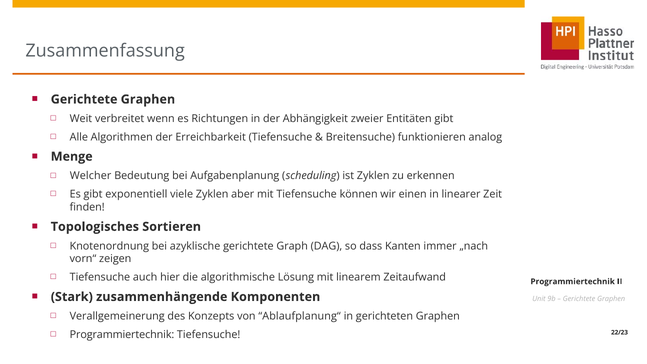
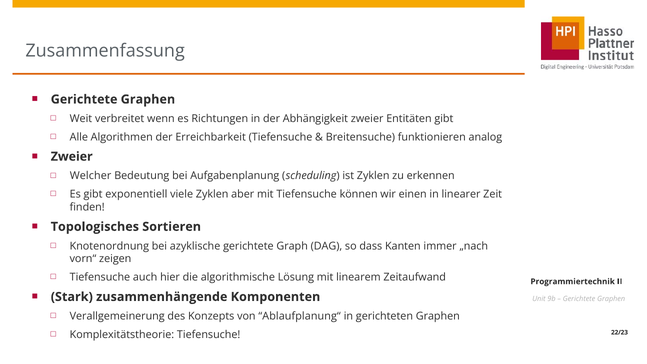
Menge at (72, 157): Menge -> Zweier
Programmiertechnik at (122, 334): Programmiertechnik -> Komplexitätstheorie
